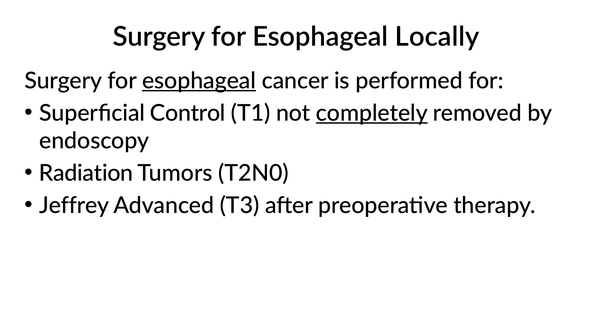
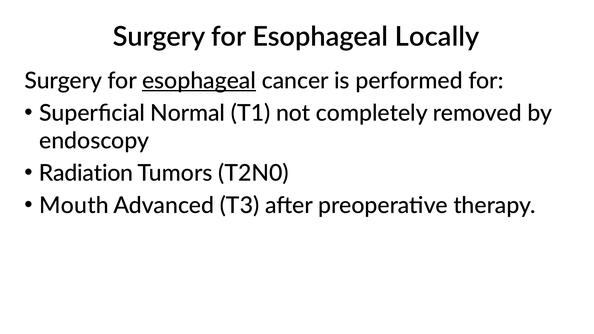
Control: Control -> Normal
completely underline: present -> none
Jeffrey: Jeffrey -> Mouth
